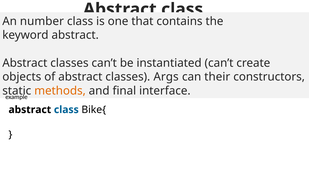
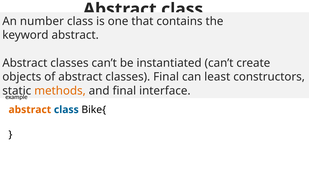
classes Args: Args -> Final
their: their -> least
abstract at (30, 110) colour: black -> orange
